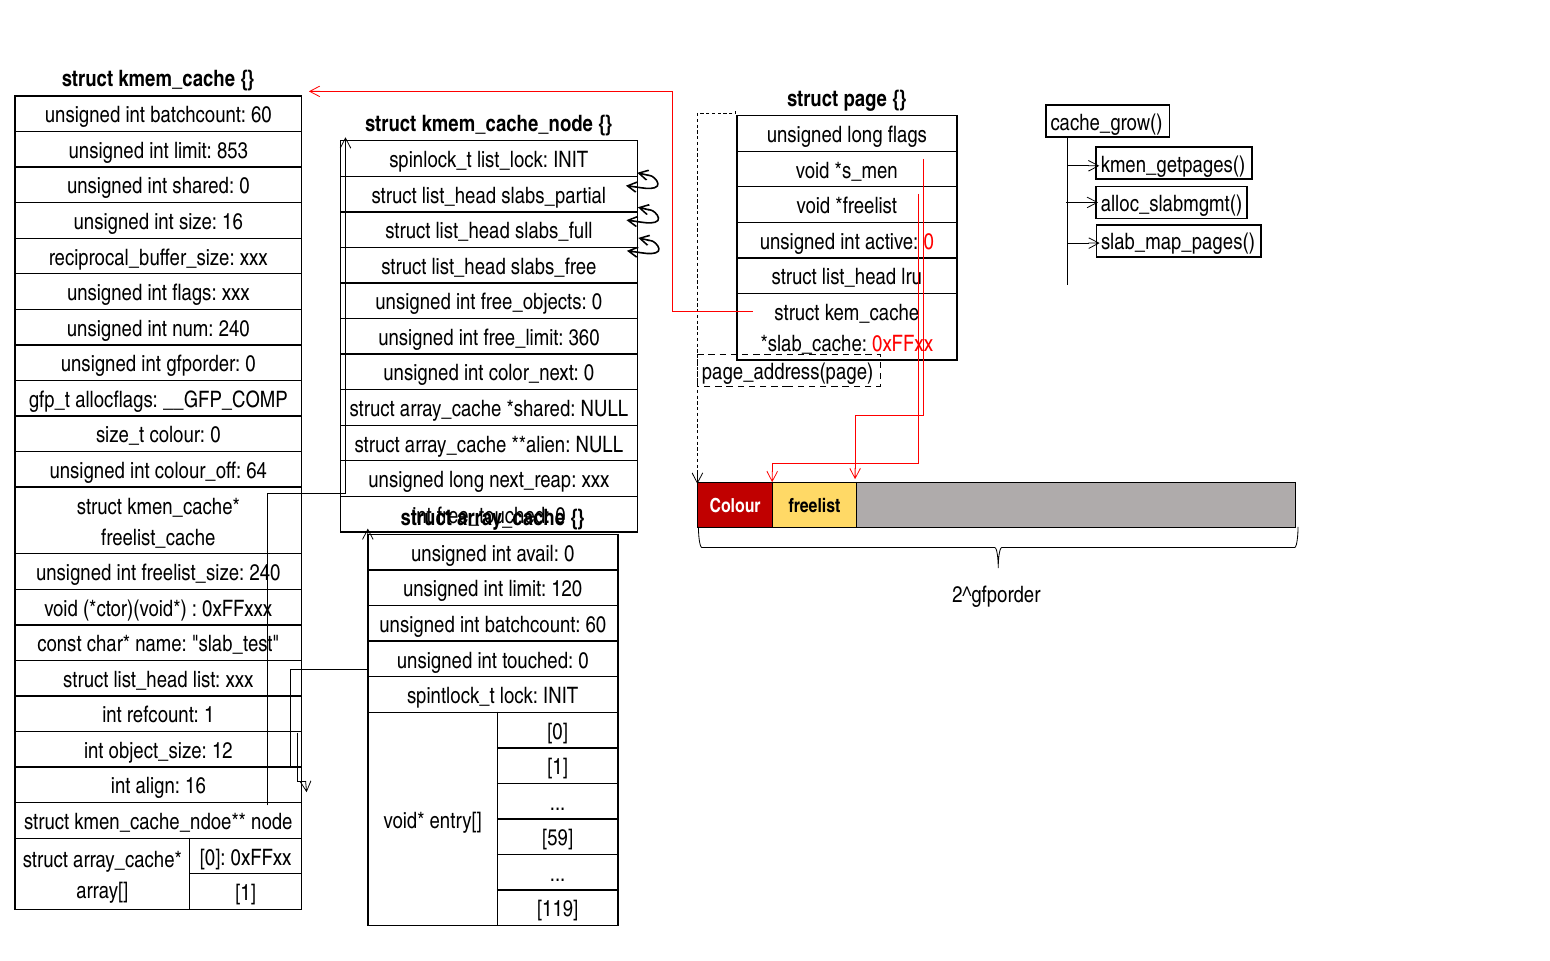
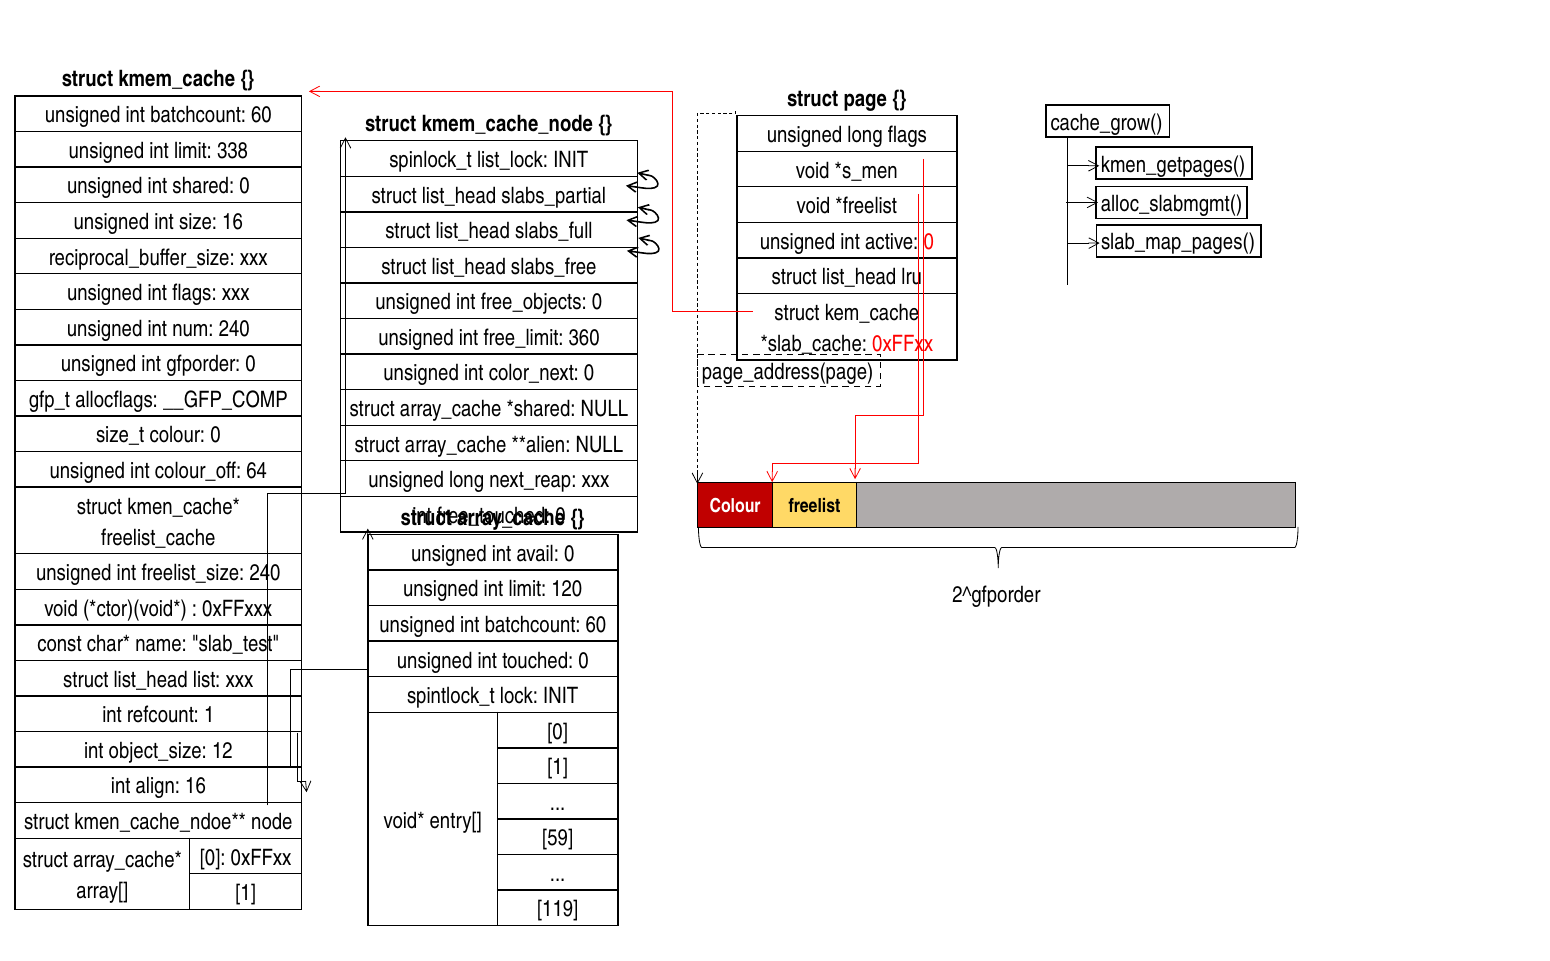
853: 853 -> 338
